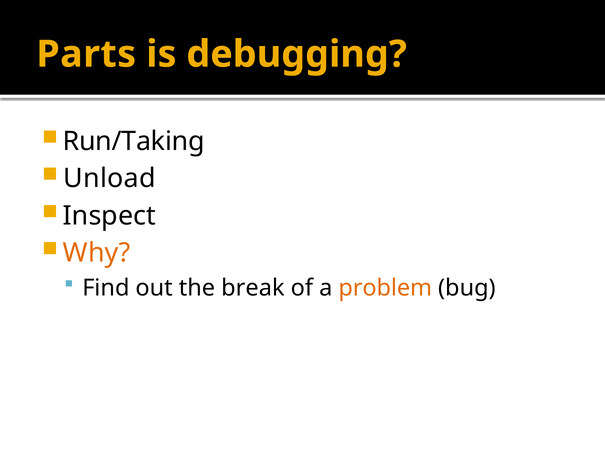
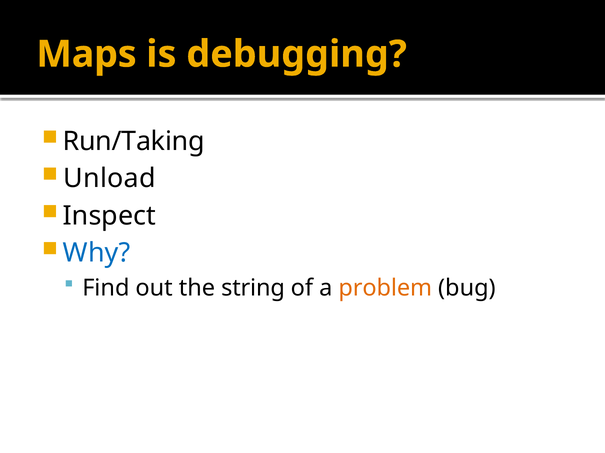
Parts: Parts -> Maps
Why colour: orange -> blue
break: break -> string
